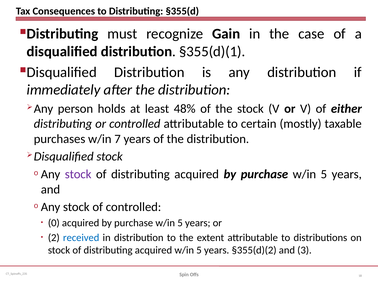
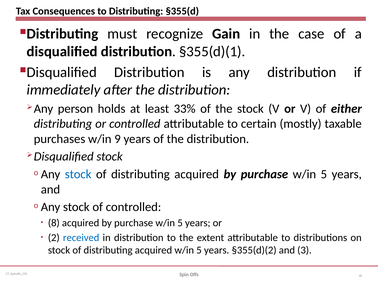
48%: 48% -> 33%
7: 7 -> 9
stock at (78, 174) colour: purple -> blue
0: 0 -> 8
